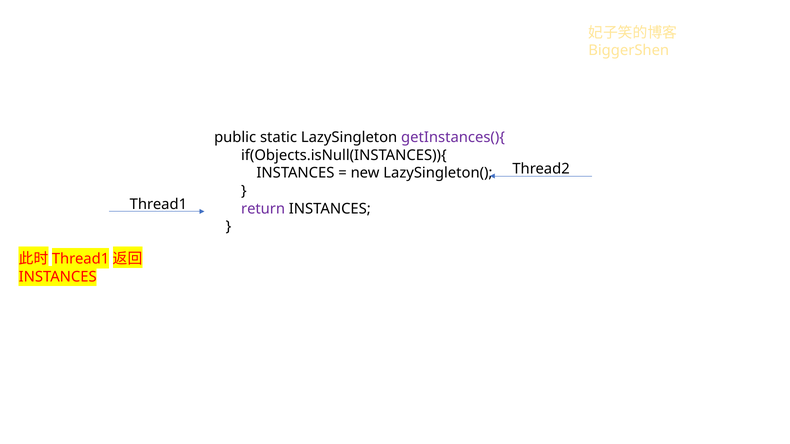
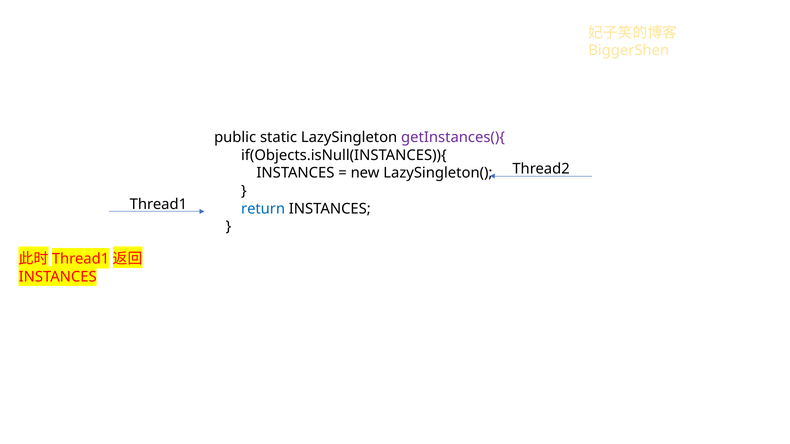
return colour: purple -> blue
